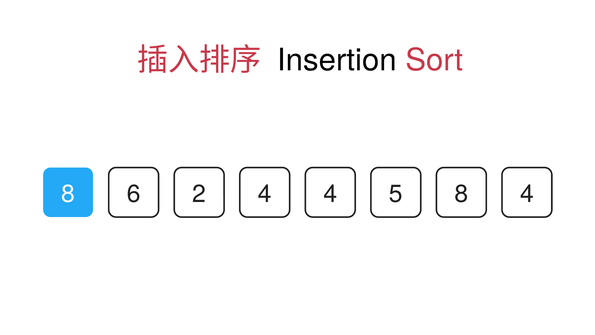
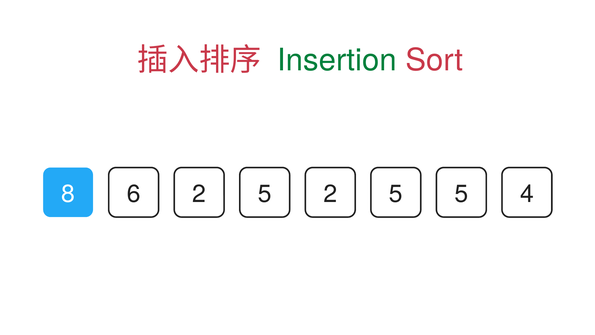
Insertion colour: black -> green
6 2 4: 4 -> 5
4 at (330, 194): 4 -> 2
5 8: 8 -> 5
